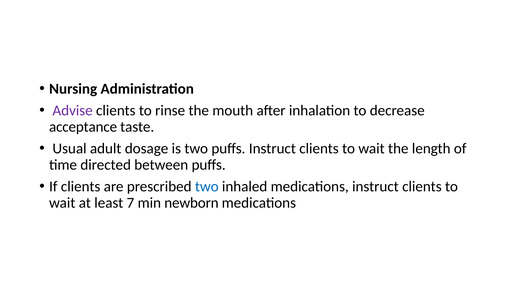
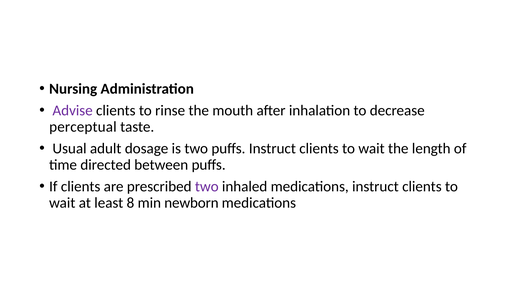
acceptance: acceptance -> perceptual
two at (207, 186) colour: blue -> purple
7: 7 -> 8
